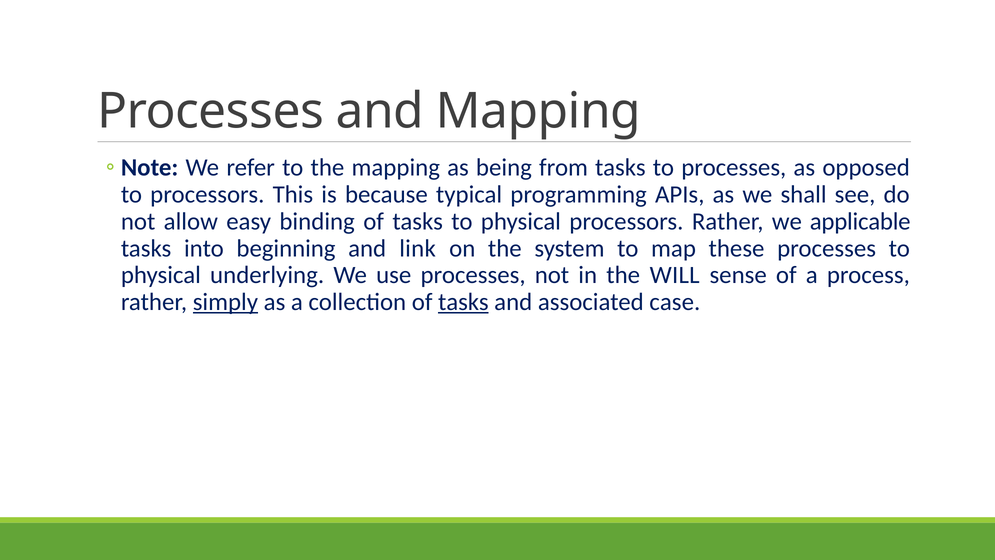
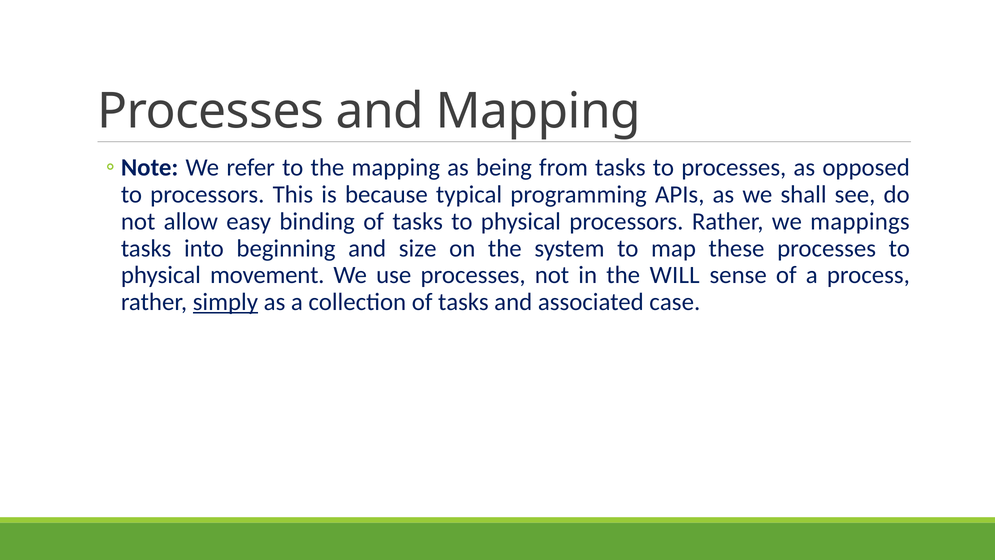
applicable: applicable -> mappings
link: link -> size
underlying: underlying -> movement
tasks at (463, 302) underline: present -> none
